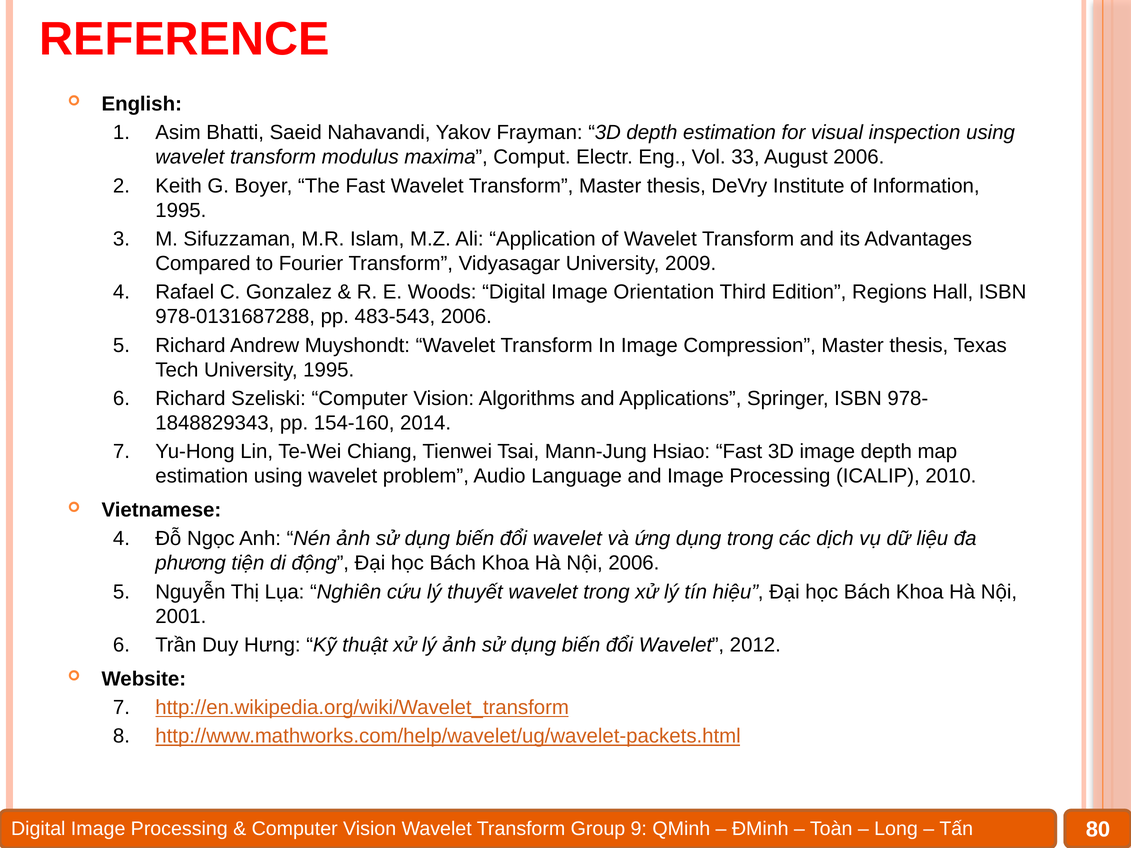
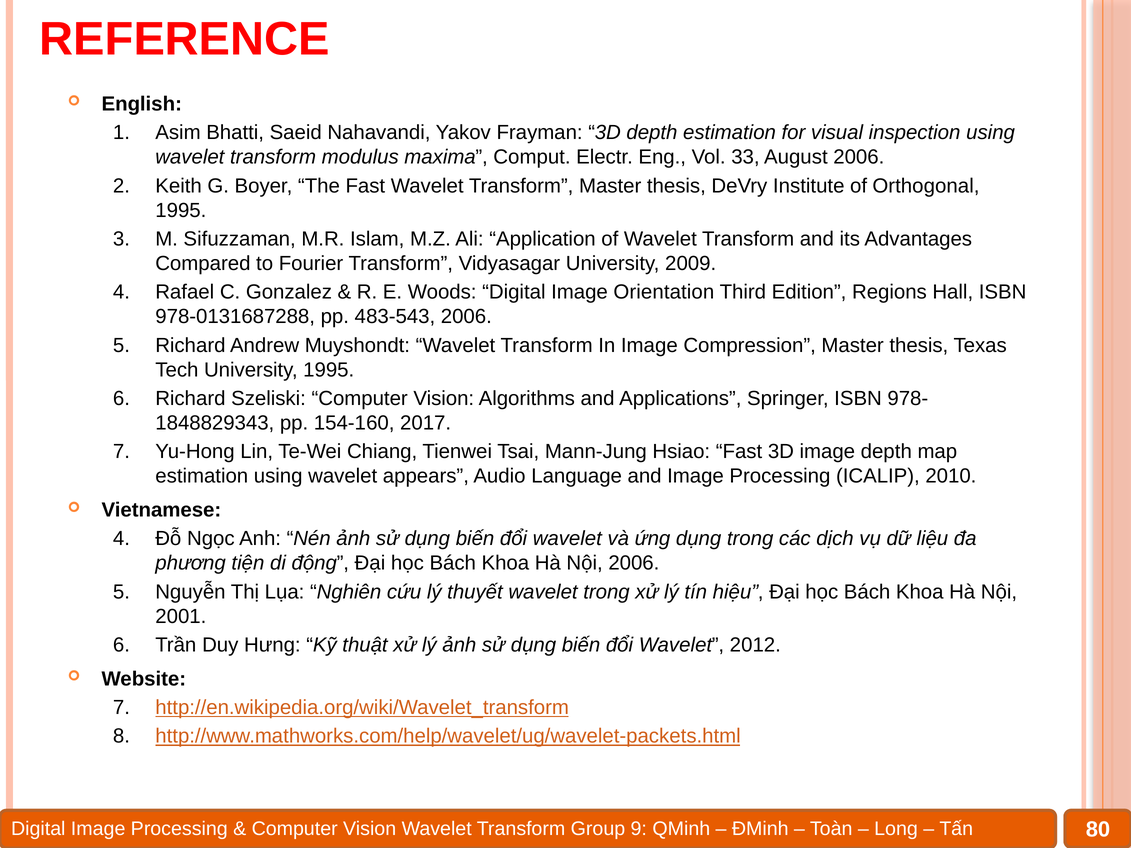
Information: Information -> Orthogonal
2014: 2014 -> 2017
problem: problem -> appears
